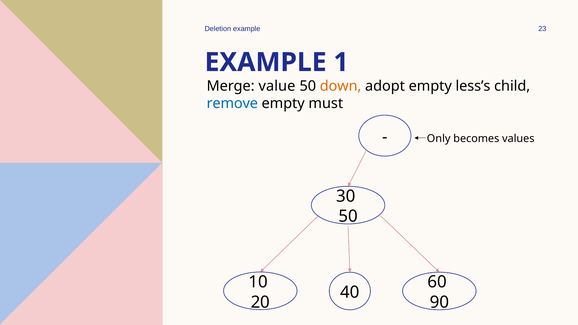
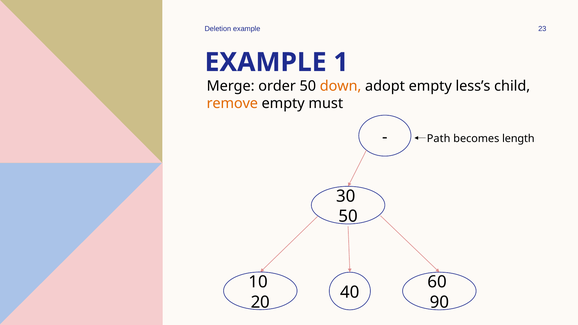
value: value -> order
remove colour: blue -> orange
Only: Only -> Path
values: values -> length
